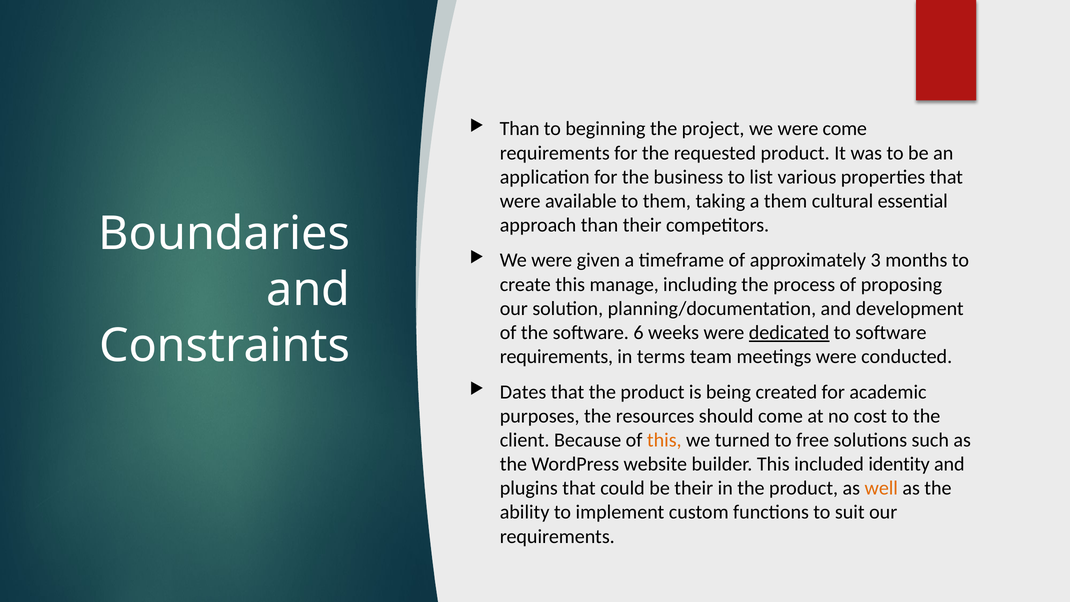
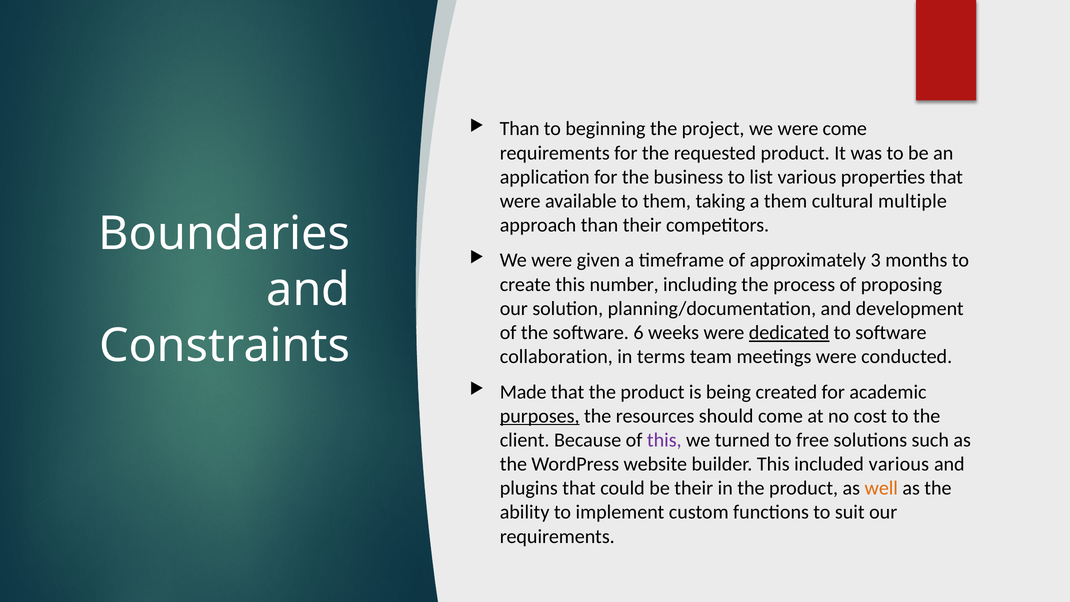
essential: essential -> multiple
manage: manage -> number
requirements at (556, 357): requirements -> collaboration
Dates: Dates -> Made
purposes underline: none -> present
this at (664, 440) colour: orange -> purple
included identity: identity -> various
